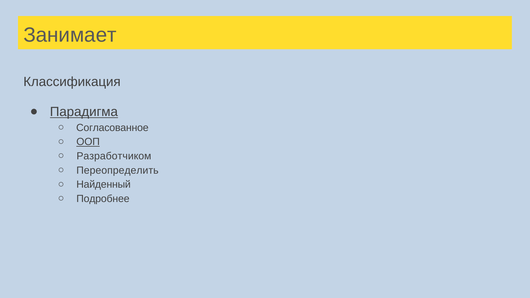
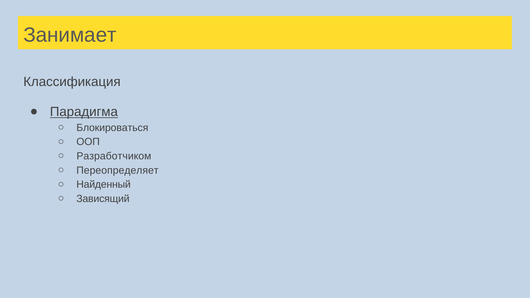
Согласованное: Согласованное -> Блокироваться
ООП underline: present -> none
Переопределить: Переопределить -> Переопределяет
Подробнее: Подробнее -> Зависящий
